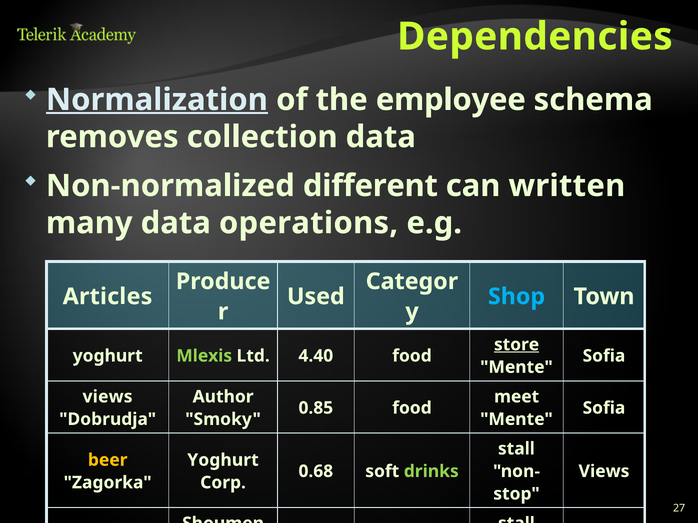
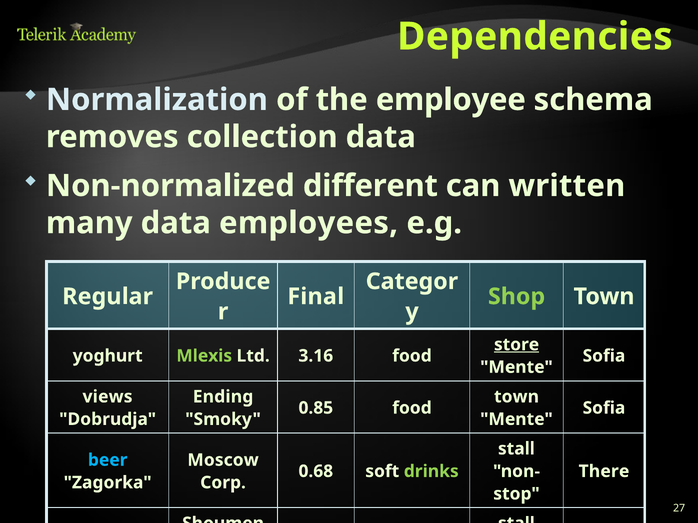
Normalization underline: present -> none
operations: operations -> employees
Articles: Articles -> Regular
Used: Used -> Final
Shop colour: light blue -> light green
4.40: 4.40 -> 3.16
Author: Author -> Ending
meet at (517, 397): meet -> town
beer at (108, 460) colour: yellow -> light blue
Yoghurt at (223, 460): Yoghurt -> Moscow
Views at (604, 472): Views -> There
